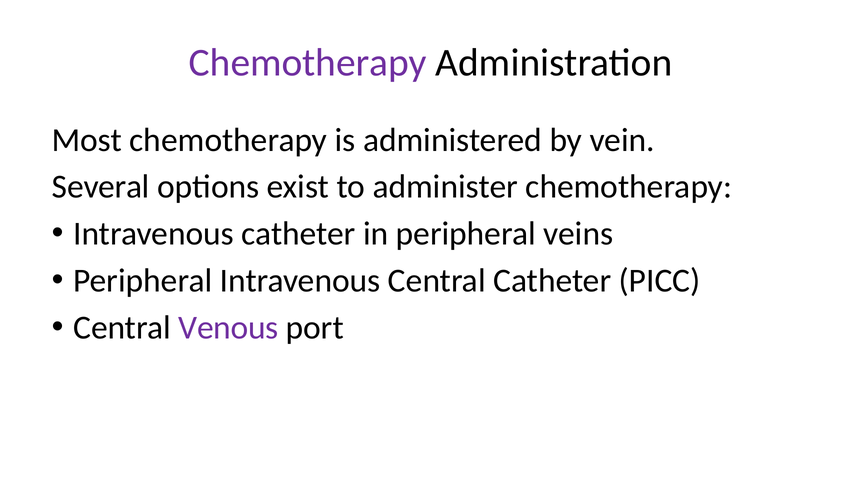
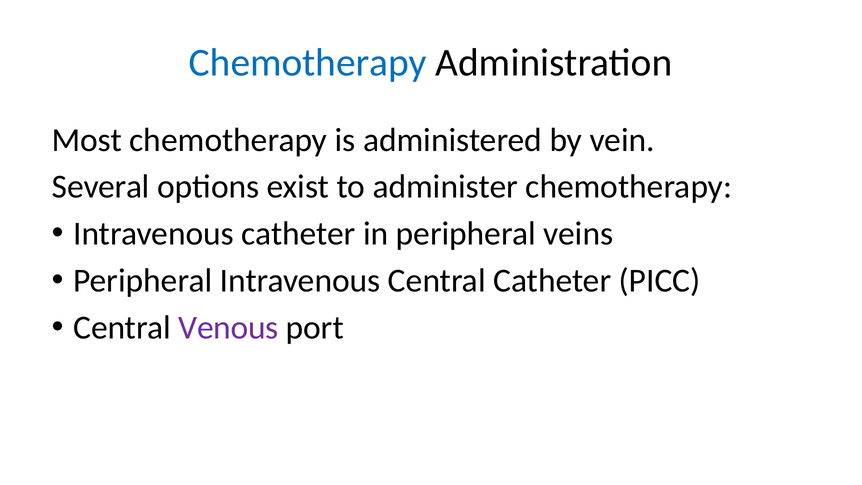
Chemotherapy at (308, 63) colour: purple -> blue
